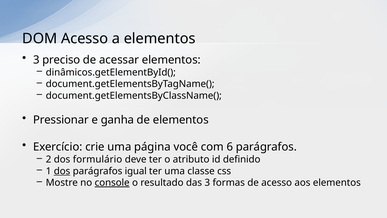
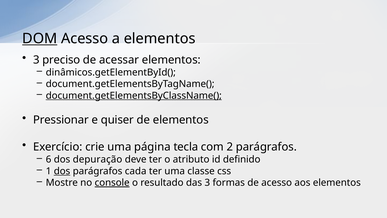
DOM underline: none -> present
document.getElementsByClassName( underline: none -> present
ganha: ganha -> quiser
você: você -> tecla
6: 6 -> 2
2: 2 -> 6
formulário: formulário -> depuração
igual: igual -> cada
